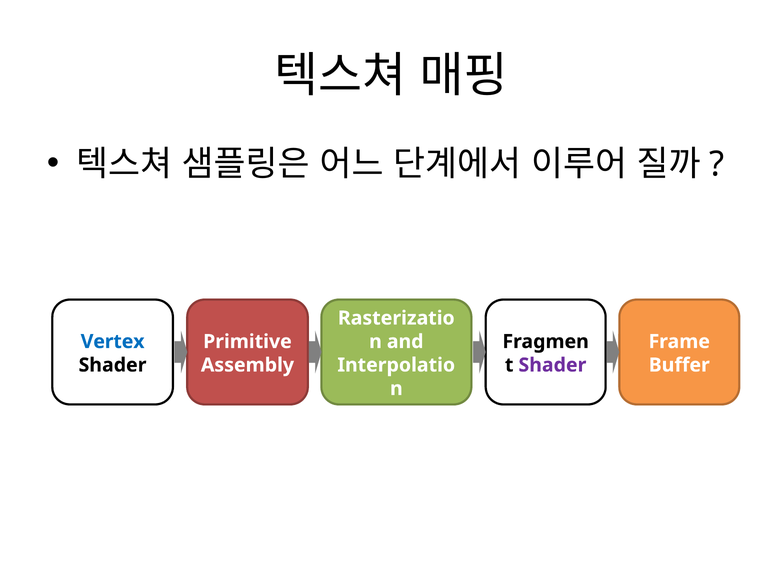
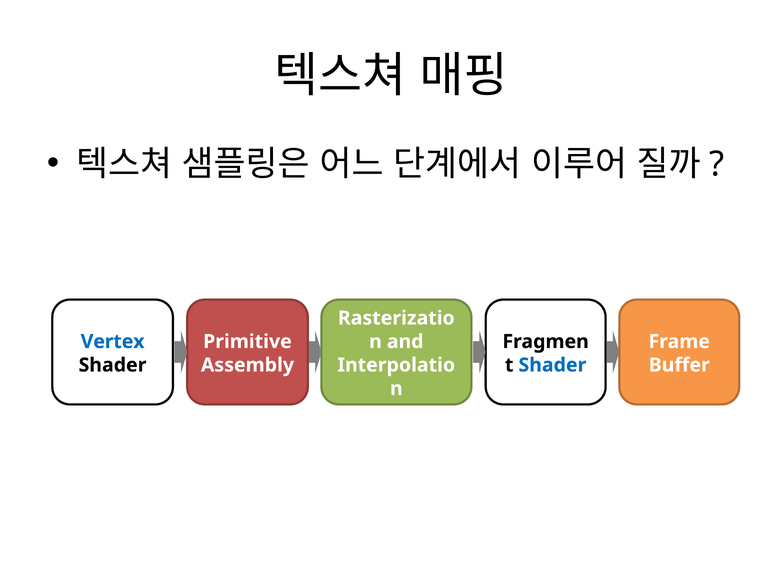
Shader at (552, 365) colour: purple -> blue
